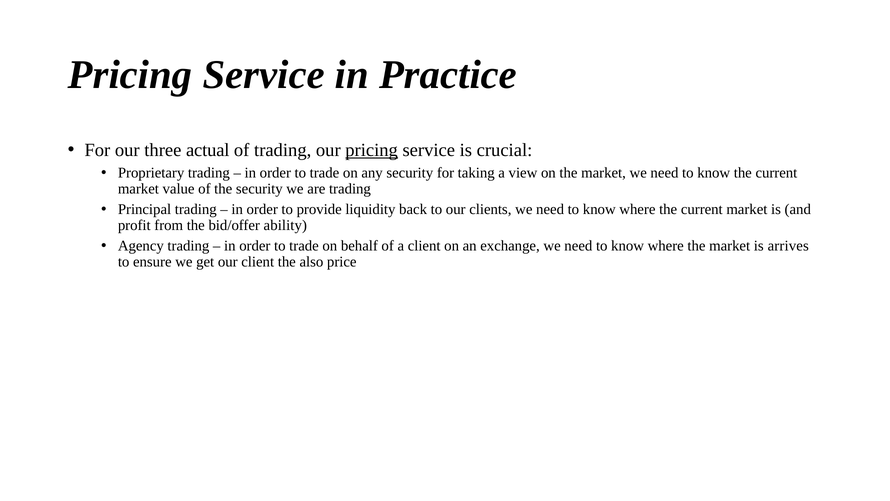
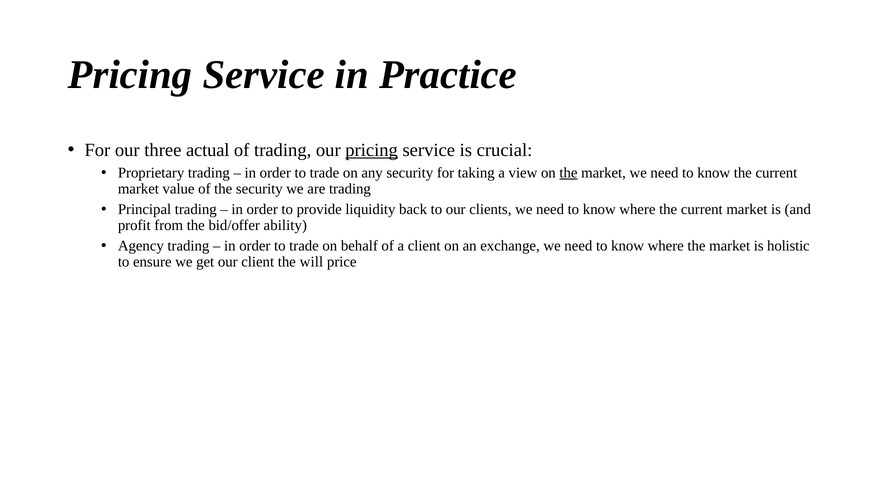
the at (568, 173) underline: none -> present
arrives: arrives -> holistic
also: also -> will
